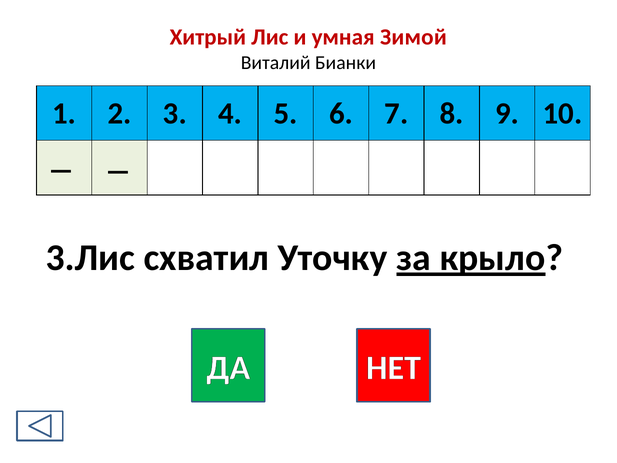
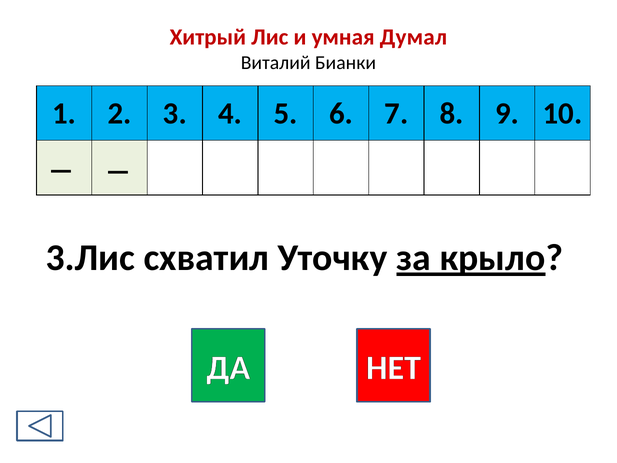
Зимой: Зимой -> Думал
